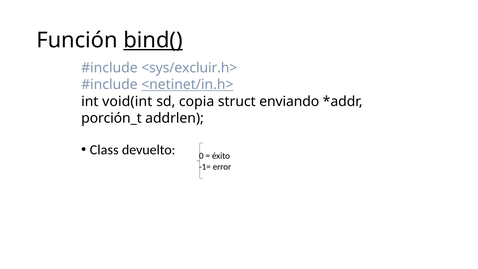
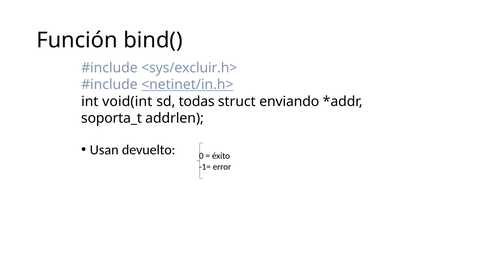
bind( underline: present -> none
copia: copia -> todas
porción_t: porción_t -> soporta_t
Class: Class -> Usan
